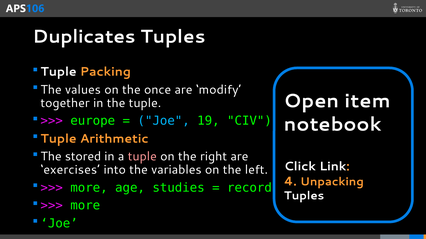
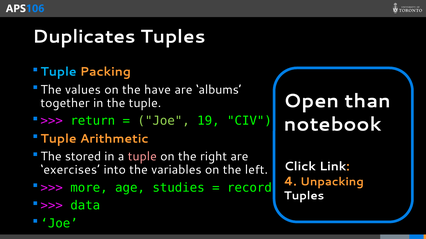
Tuple at (59, 72) colour: white -> light blue
once: once -> have
modify: modify -> albums
item: item -> than
europe: europe -> return
Joe colour: light blue -> light green
more at (85, 206): more -> data
